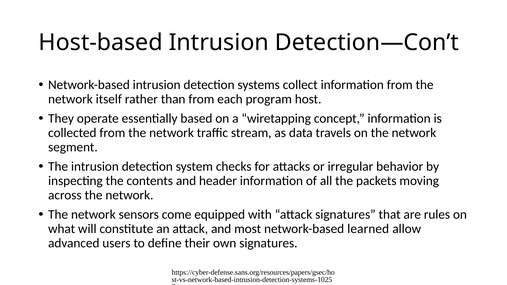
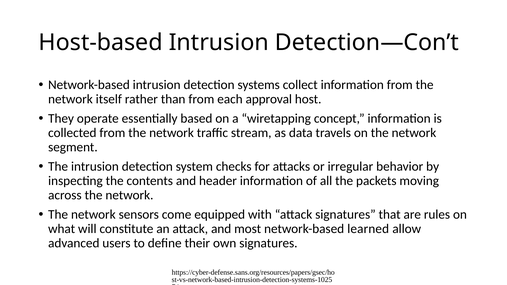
program: program -> approval
